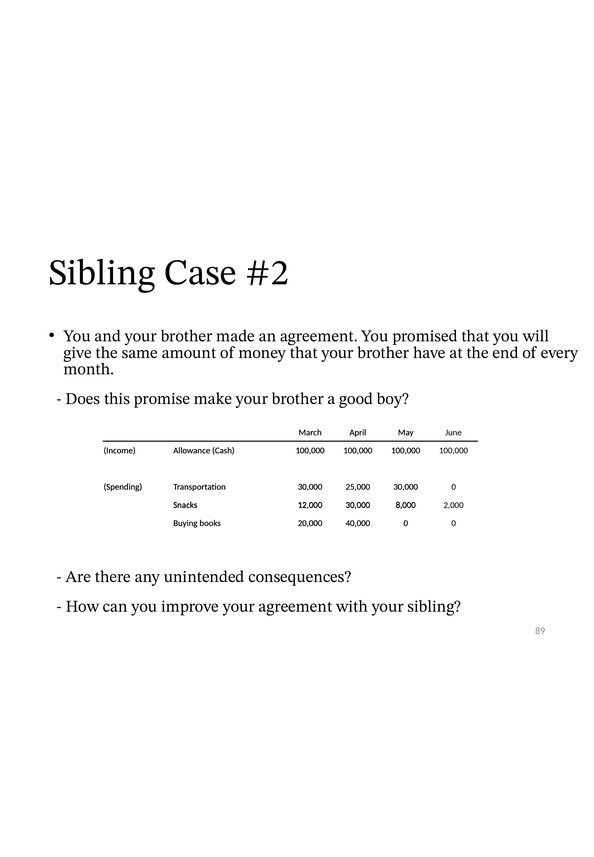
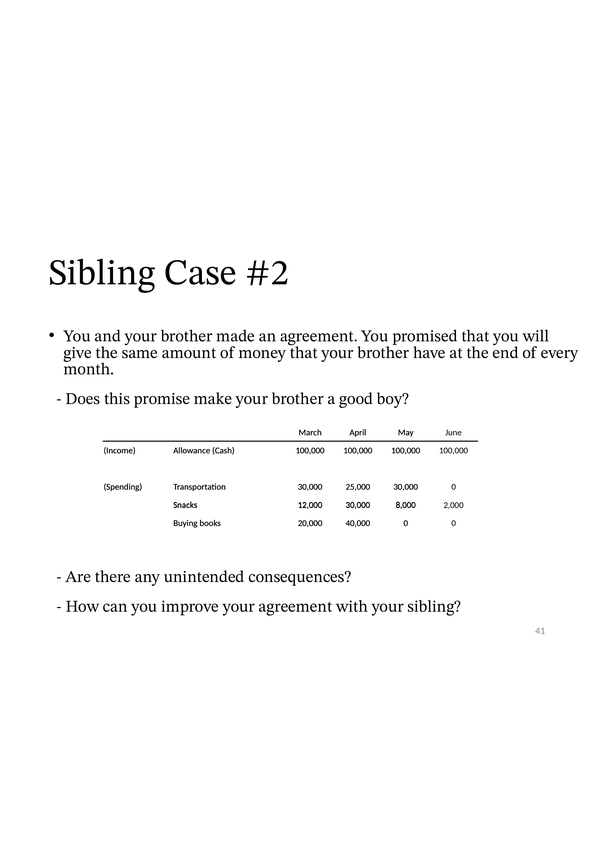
89: 89 -> 41
